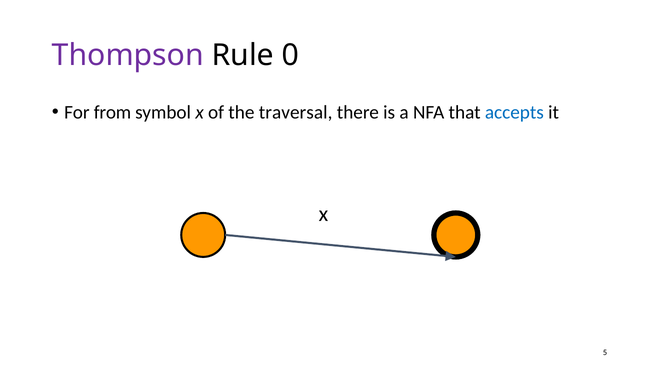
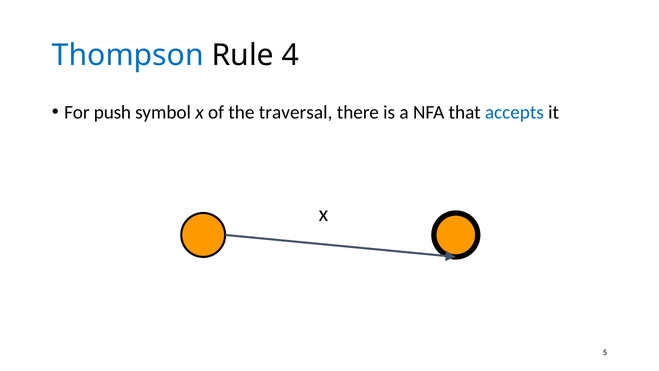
Thompson colour: purple -> blue
0: 0 -> 4
from: from -> push
